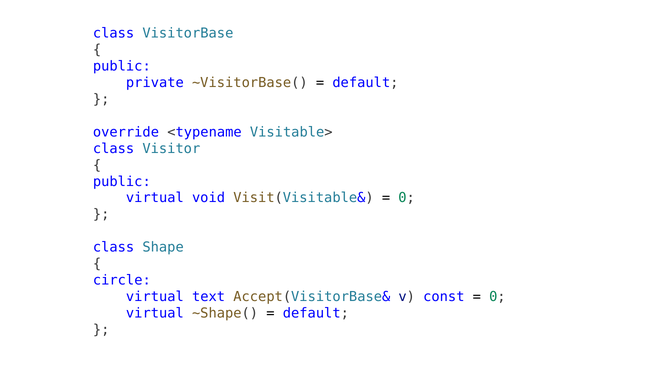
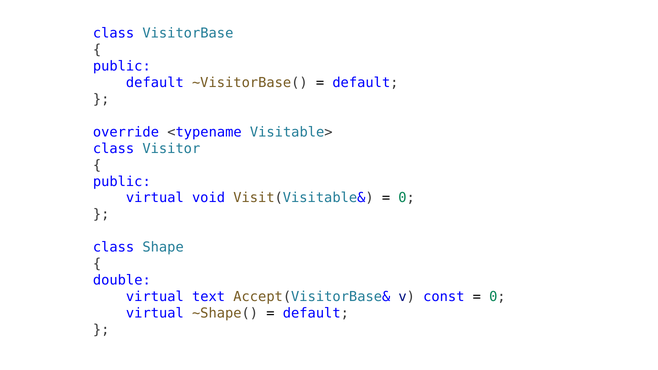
private at (155, 83): private -> default
circle: circle -> double
